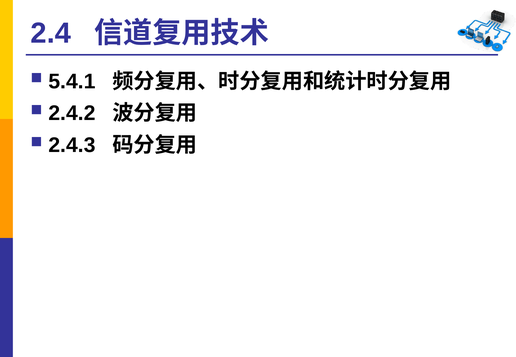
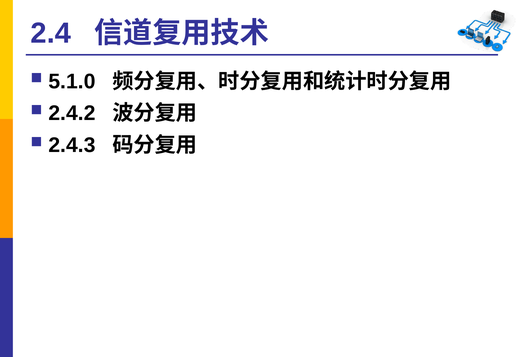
5.4.1: 5.4.1 -> 5.1.0
